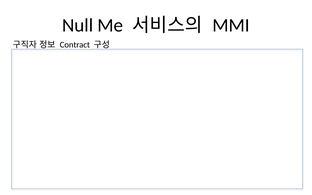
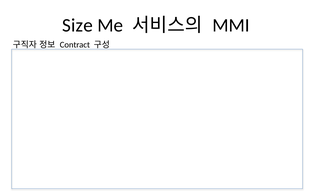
Null: Null -> Size
